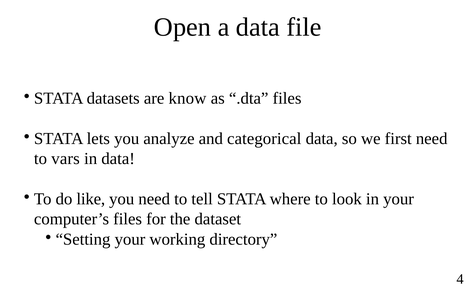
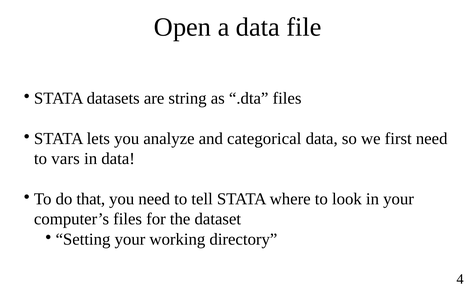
know: know -> string
like: like -> that
